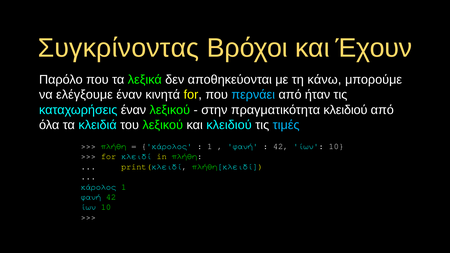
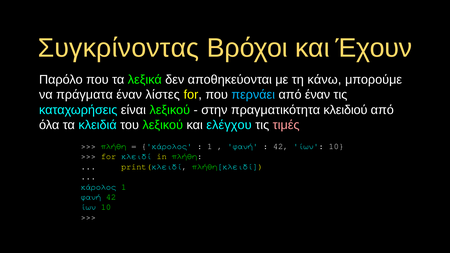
ελέγξουμε: ελέγξουμε -> πράγματα
κινητά: κινητά -> λίστες
από ήταν: ήταν -> έναν
καταχωρήσεις έναν: έναν -> είναι
και κλειδιού: κλειδιού -> ελέγχου
τιμές colour: light blue -> pink
